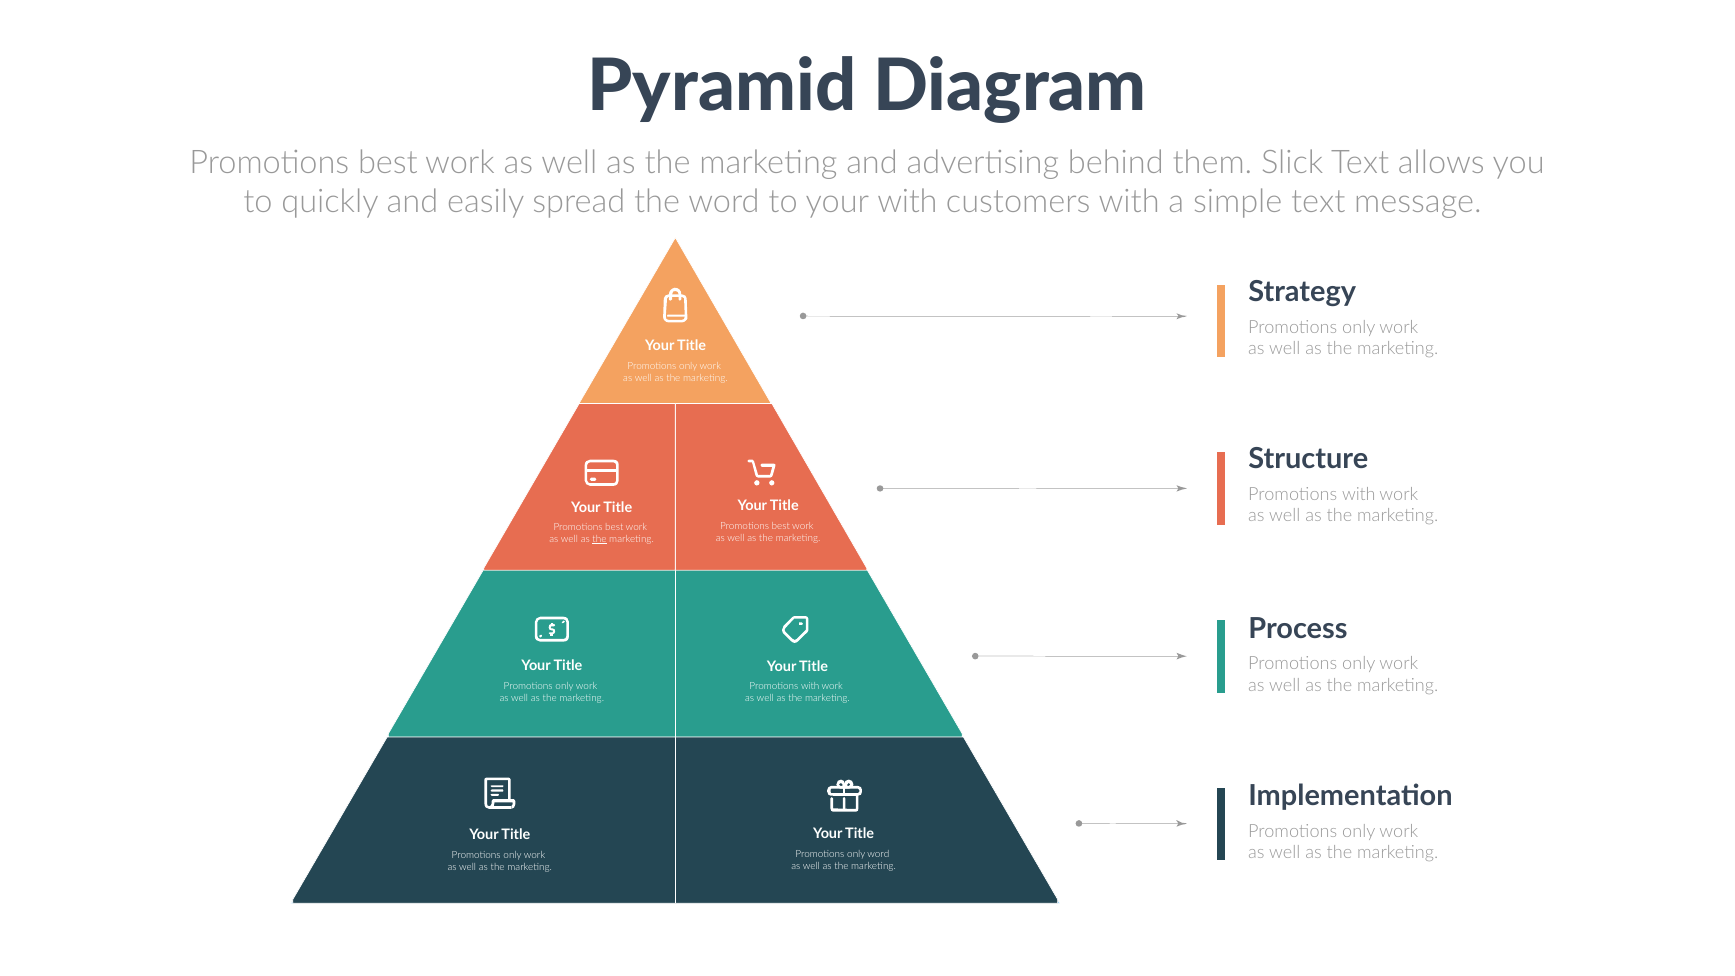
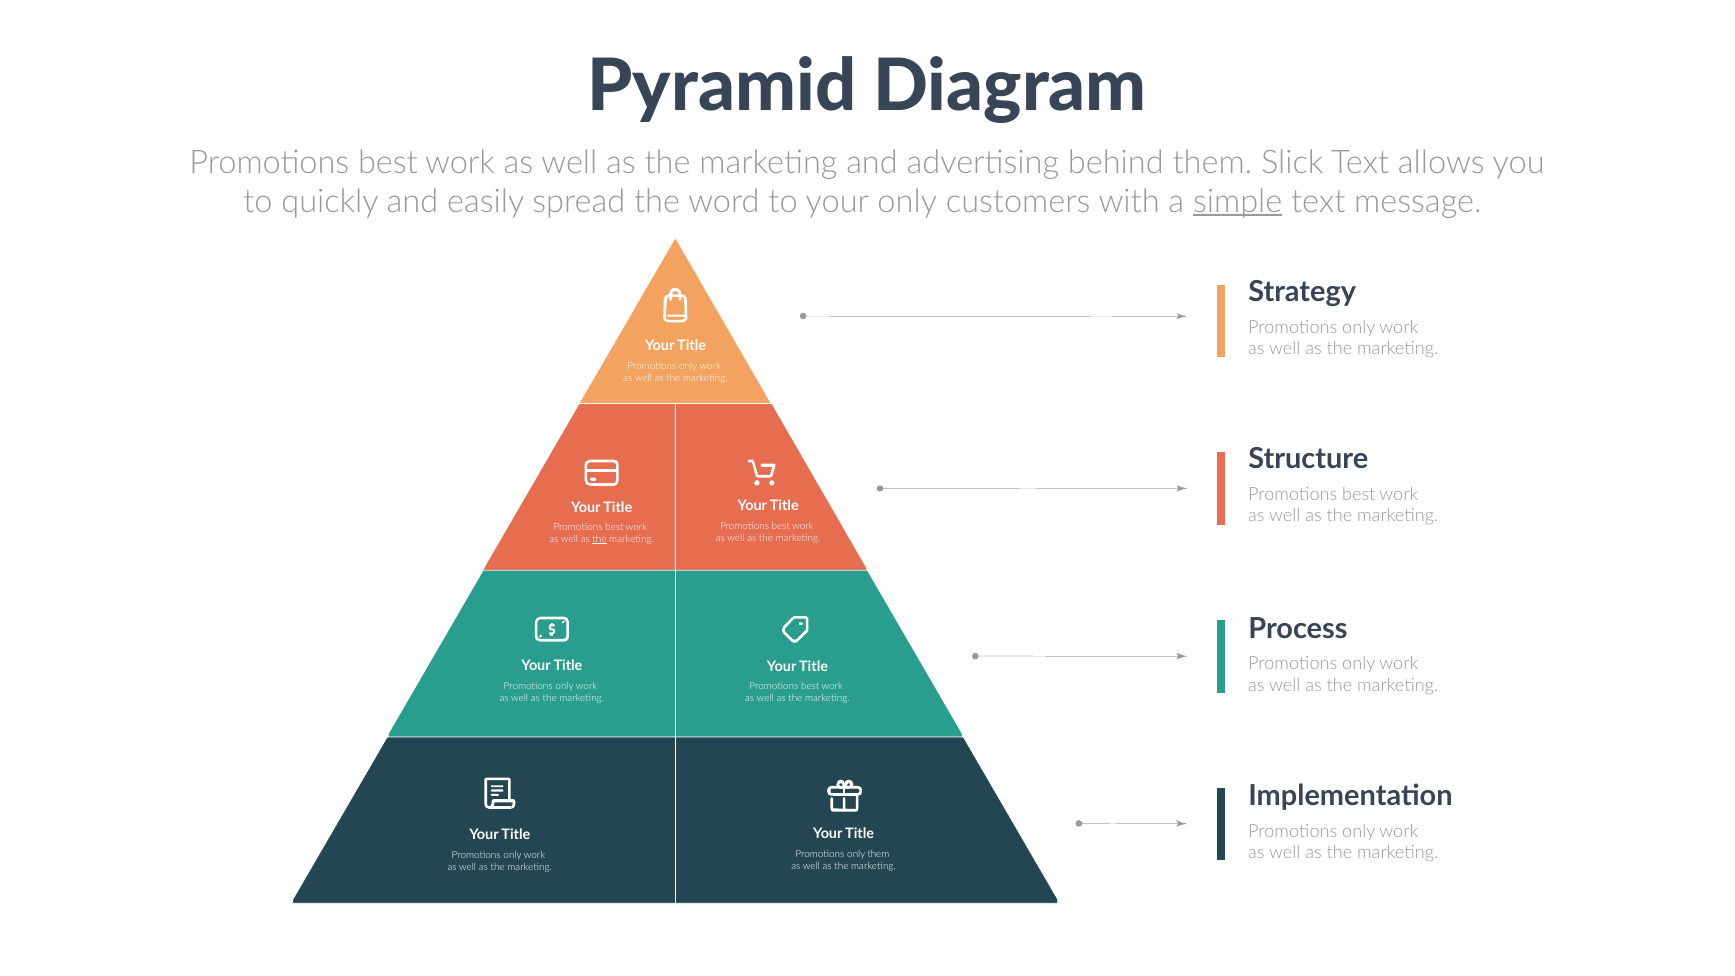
your with: with -> only
simple underline: none -> present
with at (1359, 494): with -> best
with at (810, 687): with -> best
only word: word -> them
